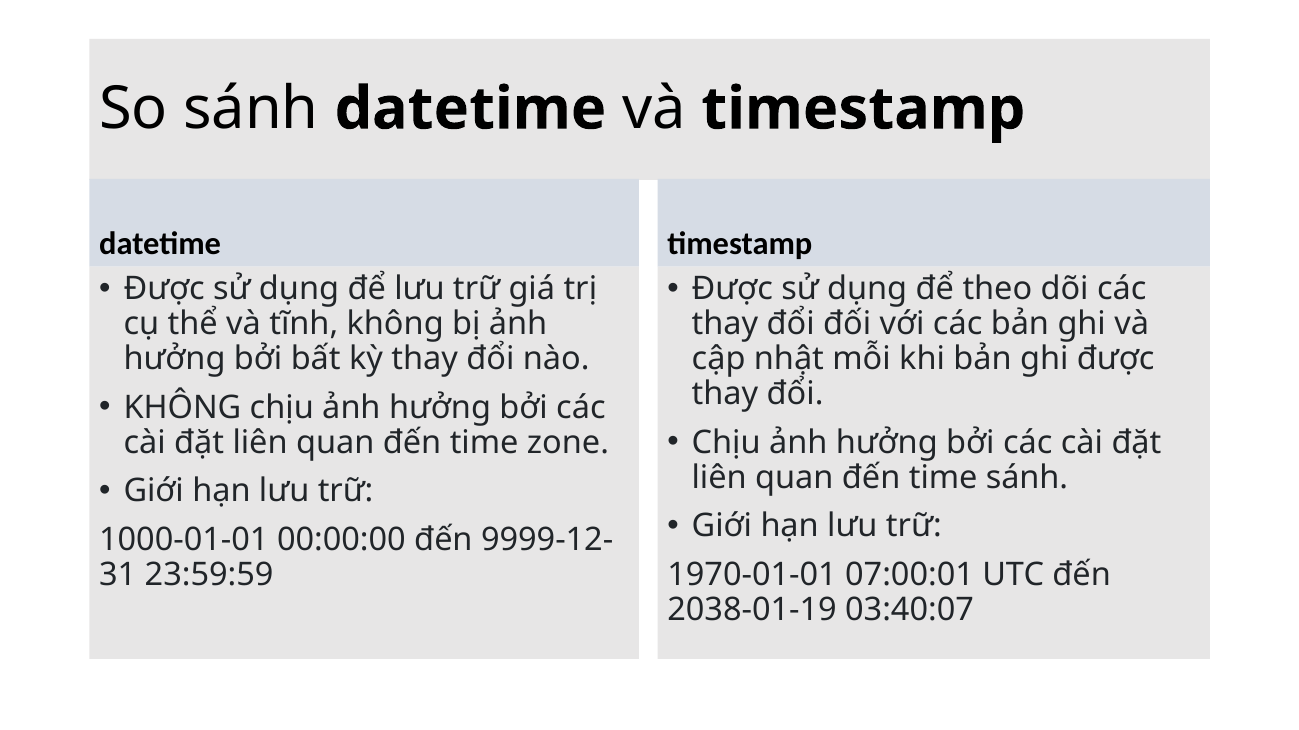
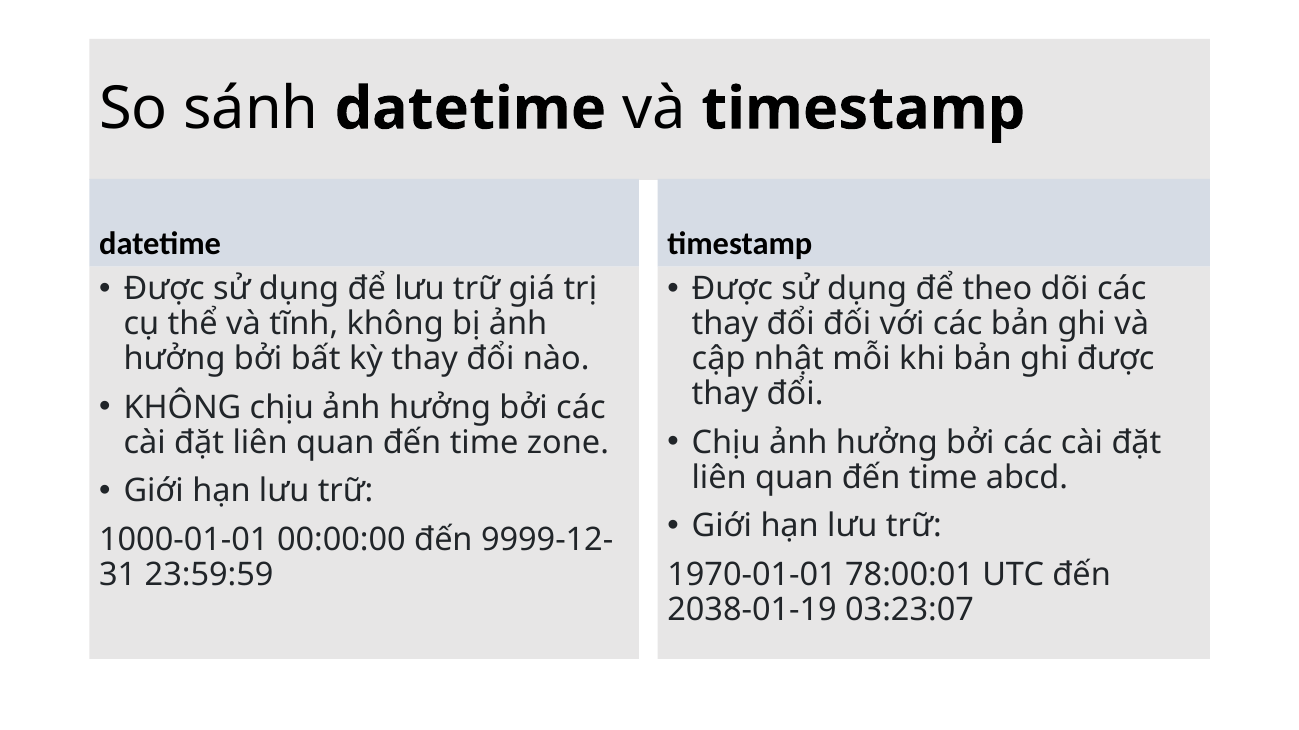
time sánh: sánh -> abcd
07:00:01: 07:00:01 -> 78:00:01
03:40:07: 03:40:07 -> 03:23:07
